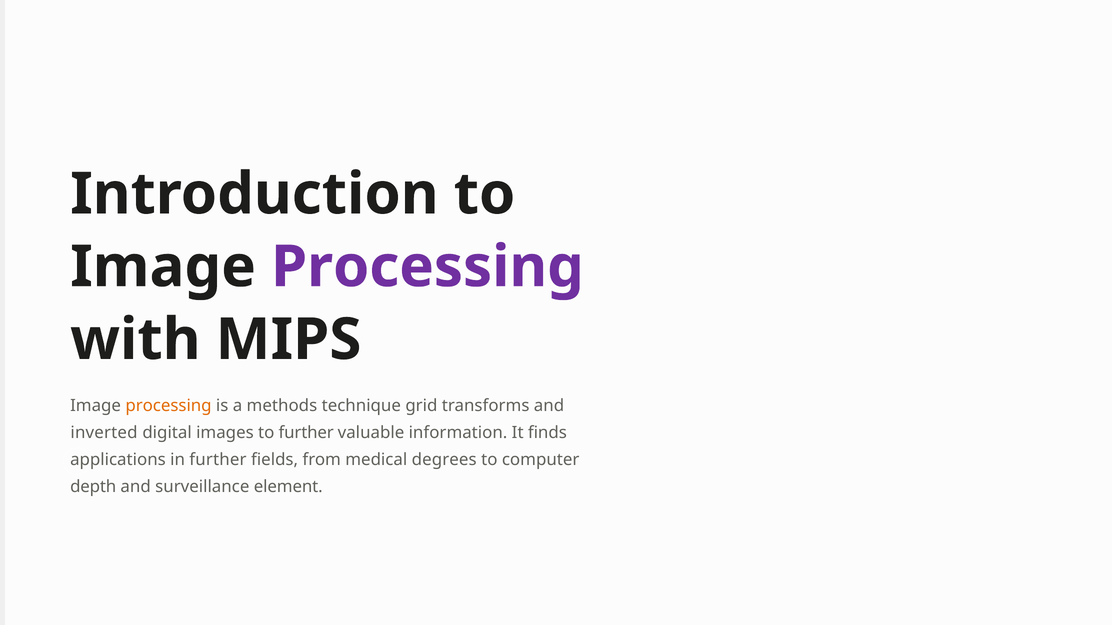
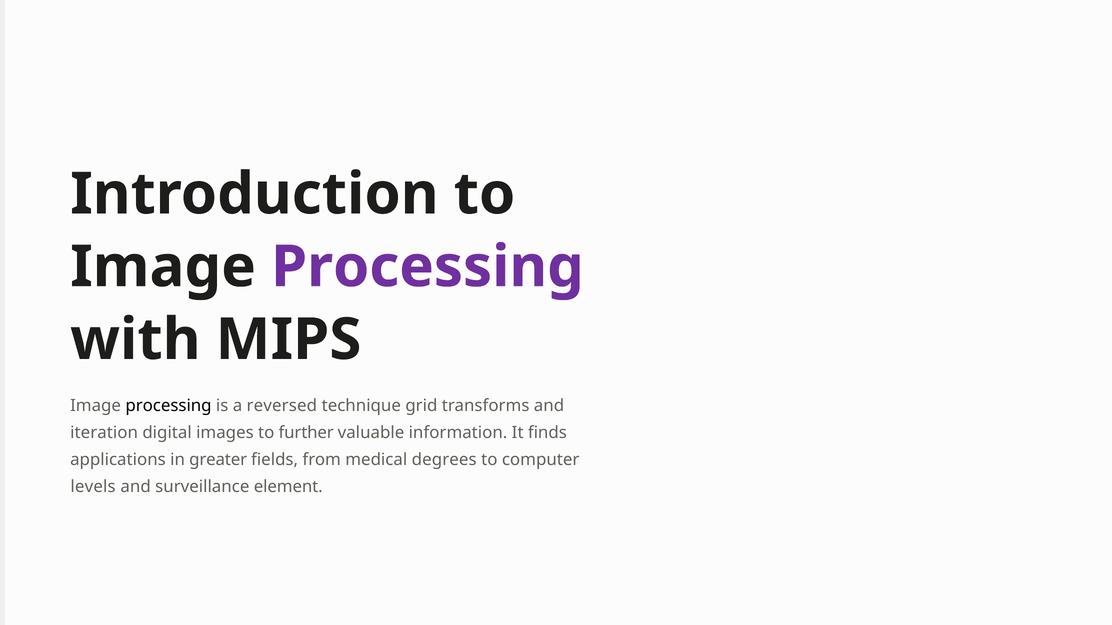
processing at (169, 406) colour: orange -> black
methods: methods -> reversed
inverted: inverted -> iteration
in further: further -> greater
depth: depth -> levels
